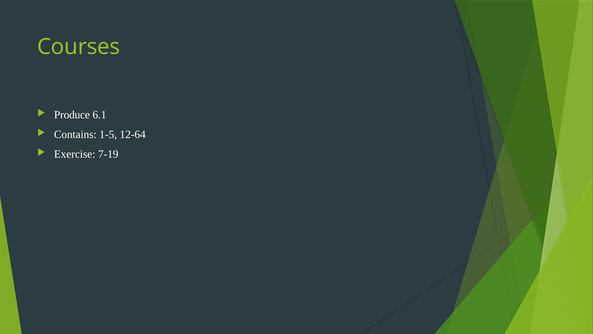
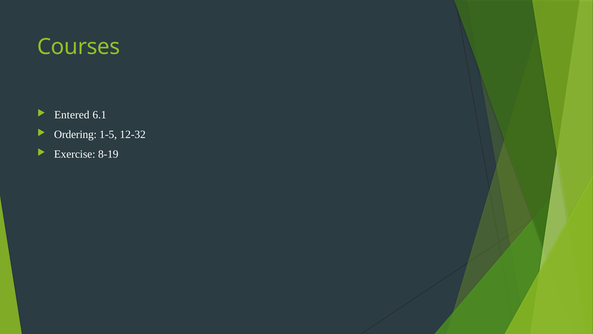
Produce: Produce -> Entered
Contains: Contains -> Ordering
12-64: 12-64 -> 12-32
7-19: 7-19 -> 8-19
